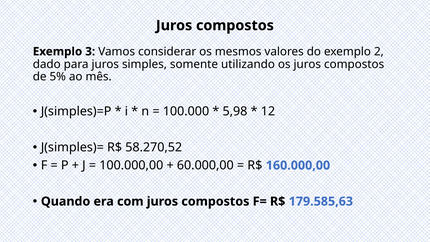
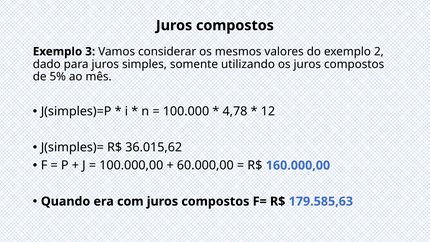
5,98: 5,98 -> 4,78
58.270,52: 58.270,52 -> 36.015,62
